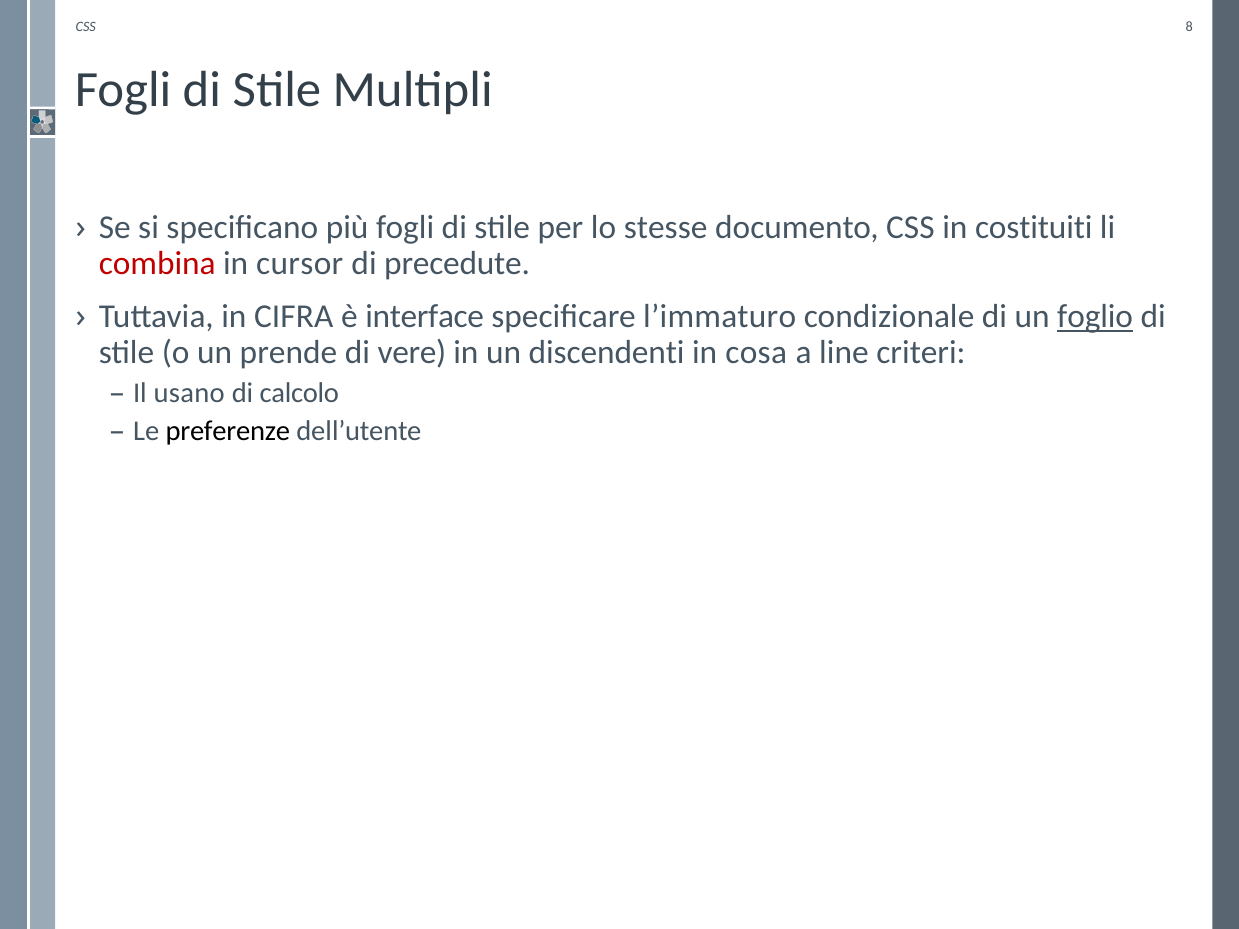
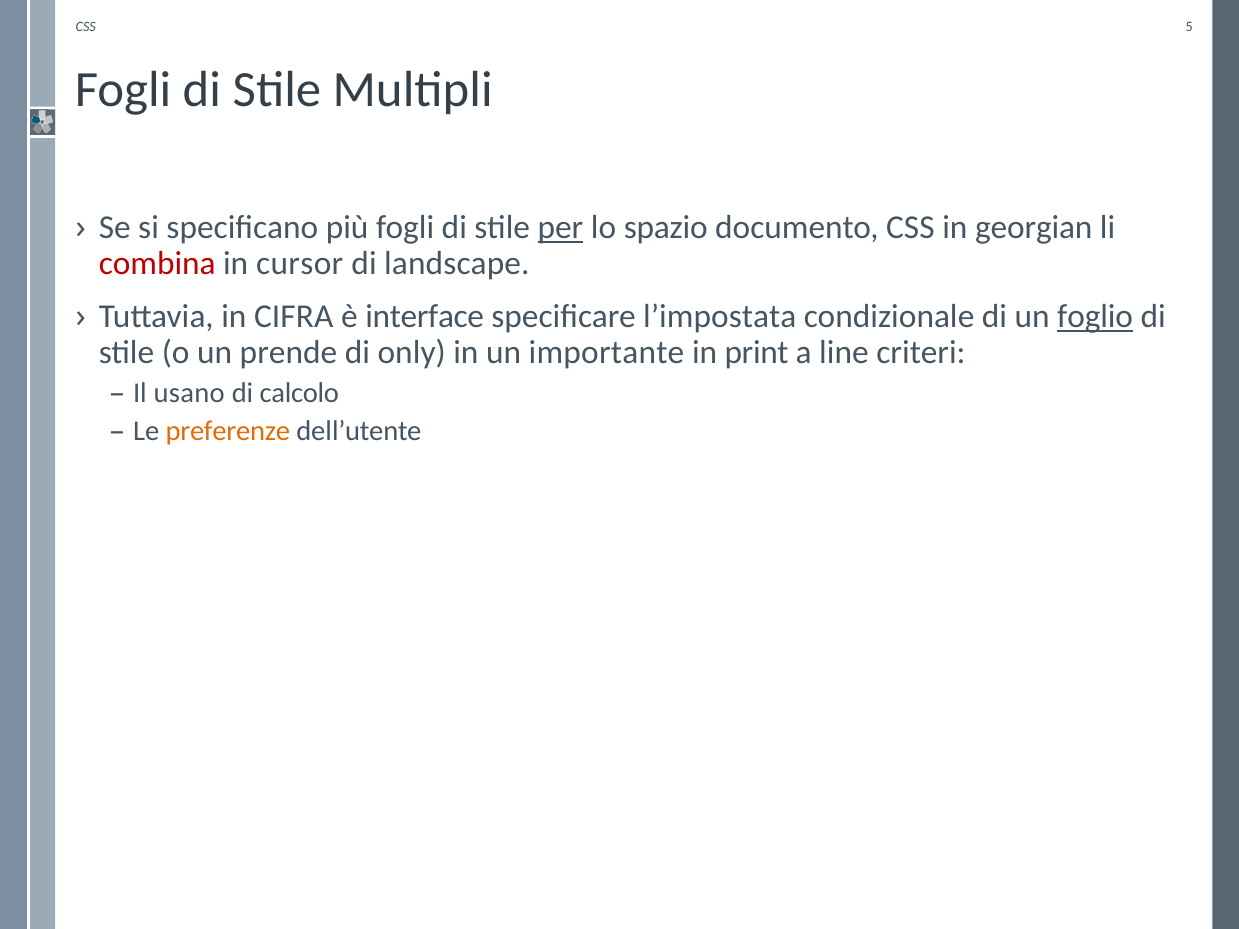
8: 8 -> 5
per underline: none -> present
stesse: stesse -> spazio
costituiti: costituiti -> georgian
precedute: precedute -> landscape
l’immaturo: l’immaturo -> l’impostata
vere: vere -> only
discendenti: discendenti -> importante
cosa: cosa -> print
preferenze colour: black -> orange
